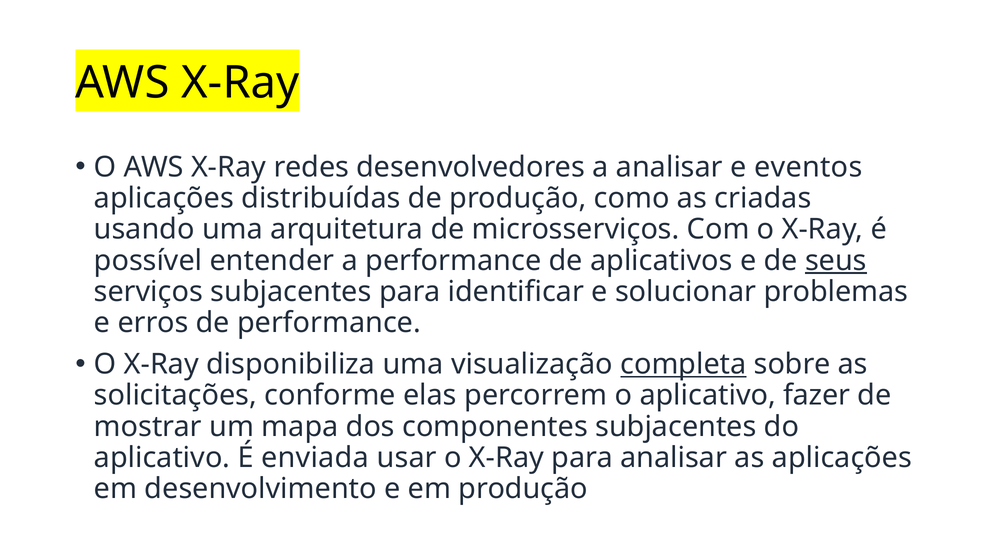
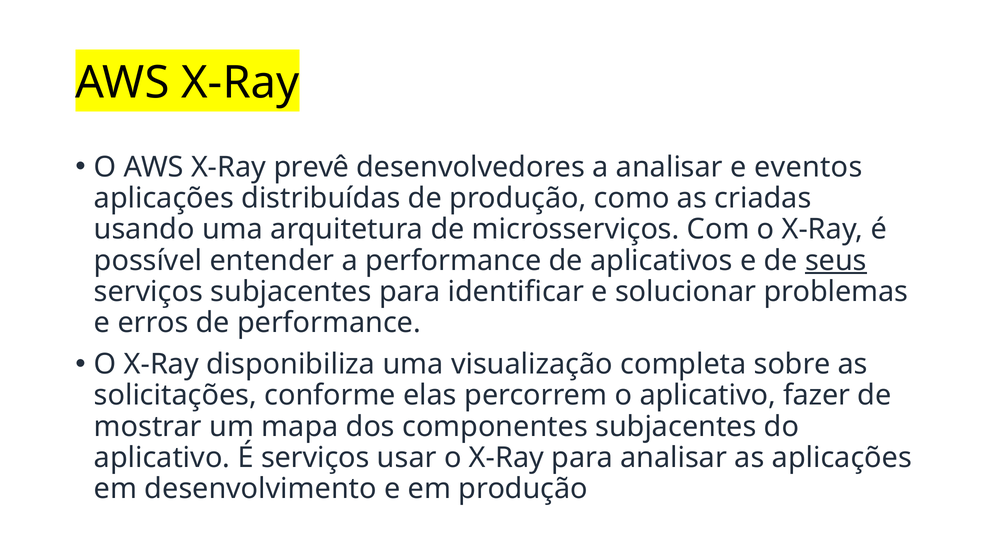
redes: redes -> prevê
completa underline: present -> none
É enviada: enviada -> serviços
